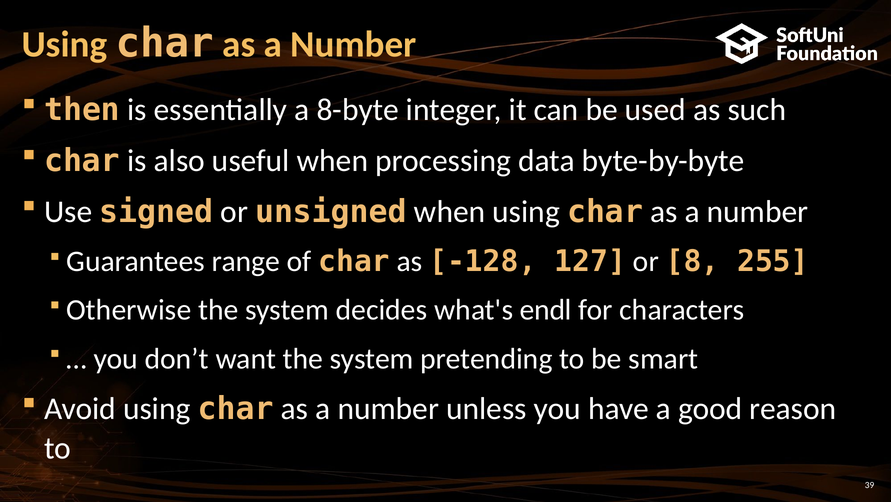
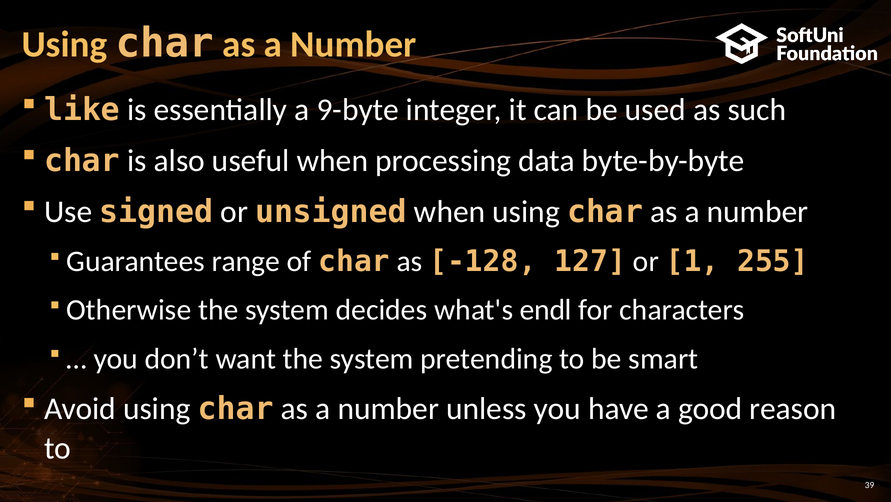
then: then -> like
8-byte: 8-byte -> 9-byte
8: 8 -> 1
